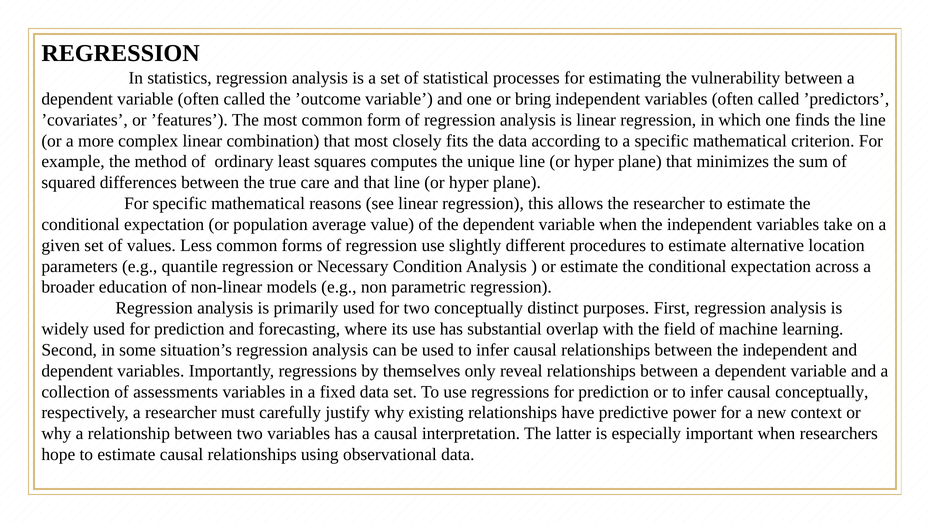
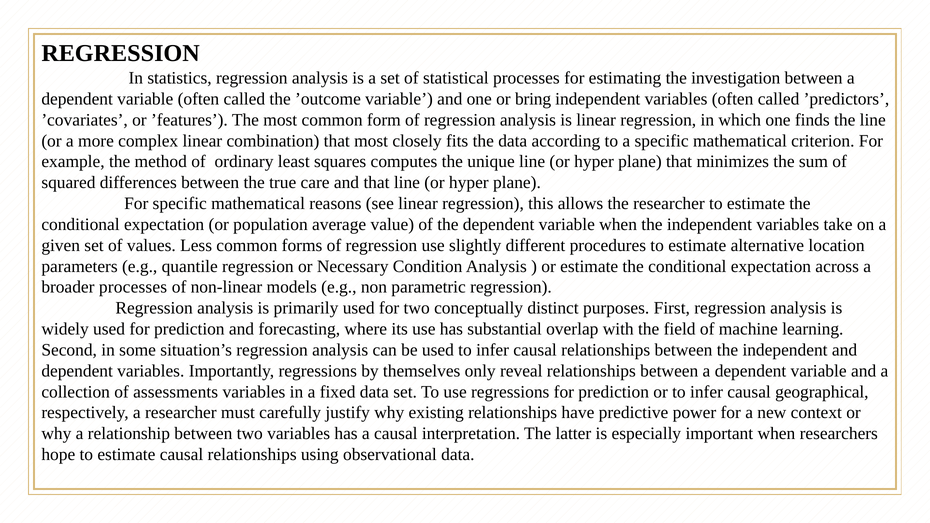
vulnerability: vulnerability -> investigation
broader education: education -> processes
causal conceptually: conceptually -> geographical
